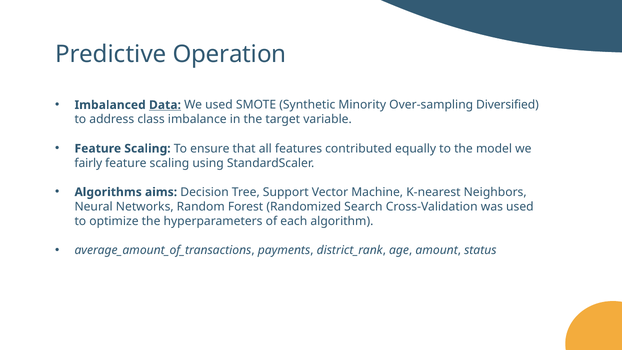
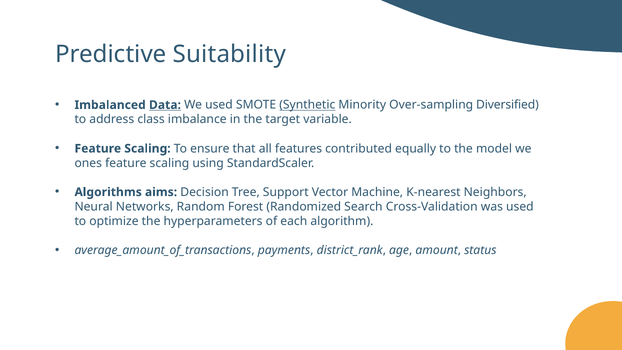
Operation: Operation -> Suitability
Synthetic underline: none -> present
fairly: fairly -> ones
